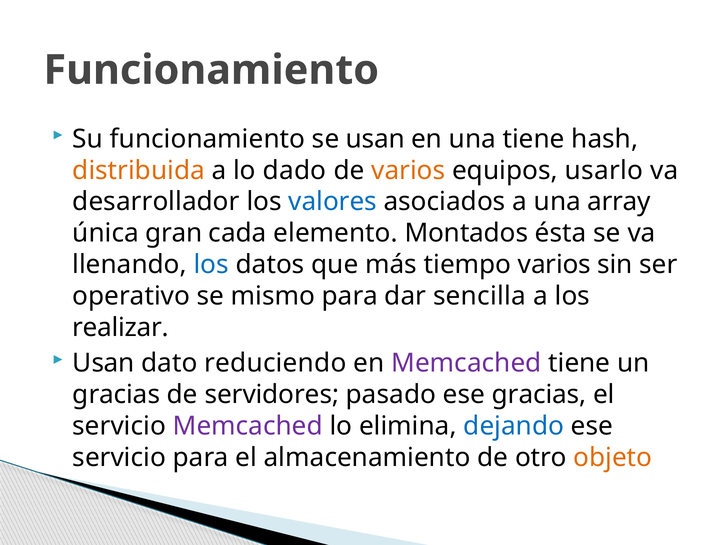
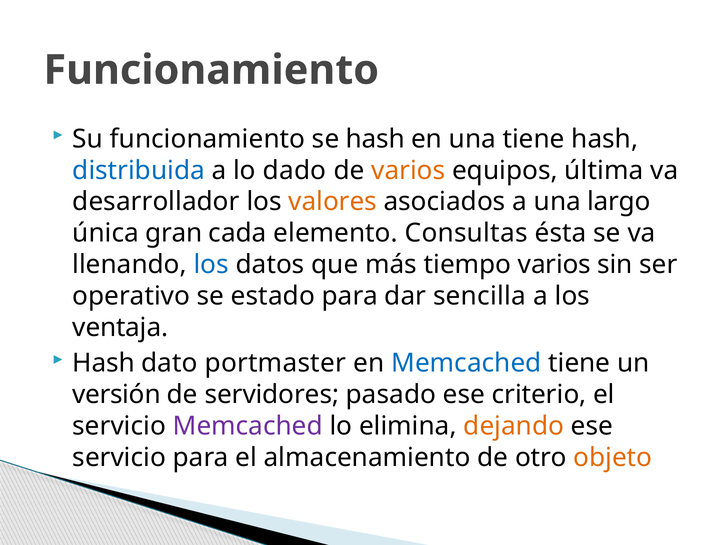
se usan: usan -> hash
distribuida colour: orange -> blue
usarlo: usarlo -> última
valores colour: blue -> orange
array: array -> largo
Montados: Montados -> Consultas
mismo: mismo -> estado
realizar: realizar -> ventaja
Usan at (104, 363): Usan -> Hash
reduciendo: reduciendo -> portmaster
Memcached at (466, 363) colour: purple -> blue
gracias at (116, 394): gracias -> versión
ese gracias: gracias -> criterio
dejando colour: blue -> orange
